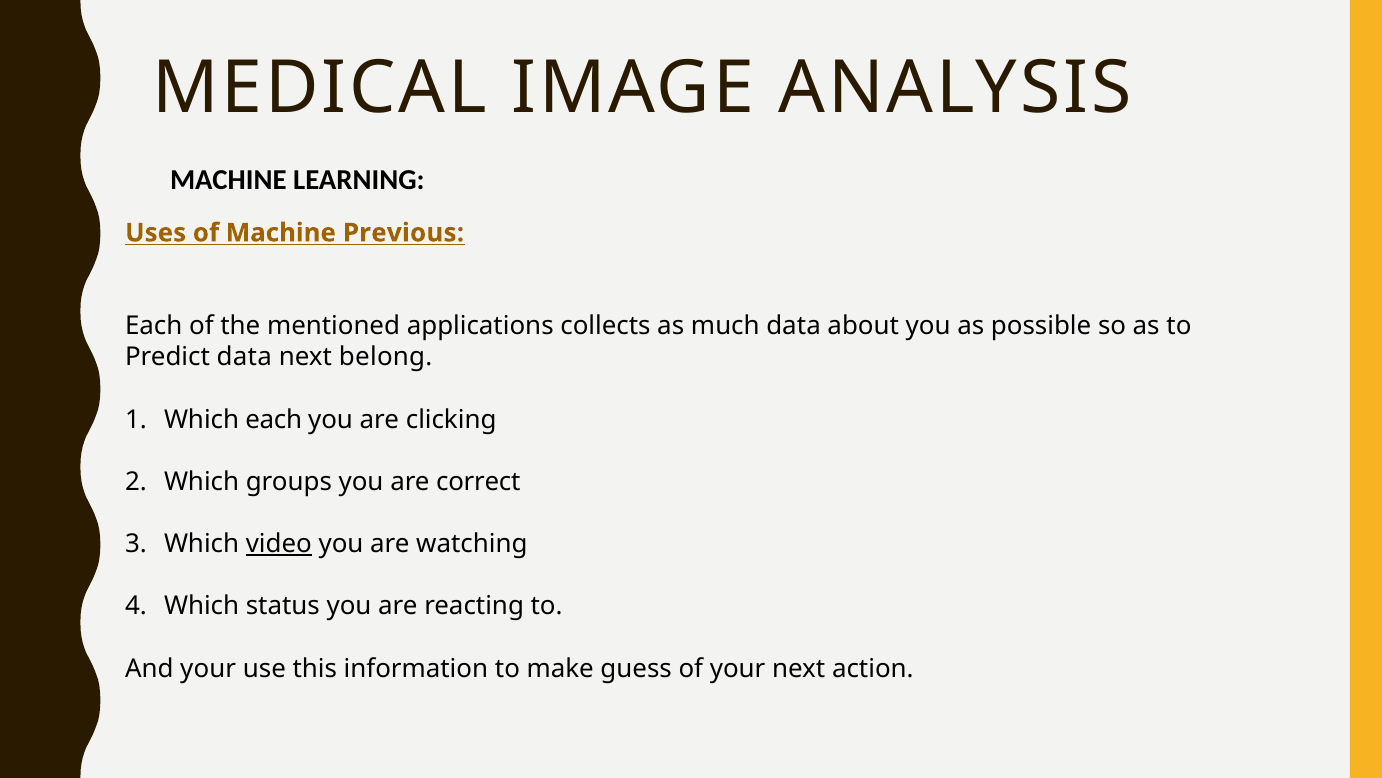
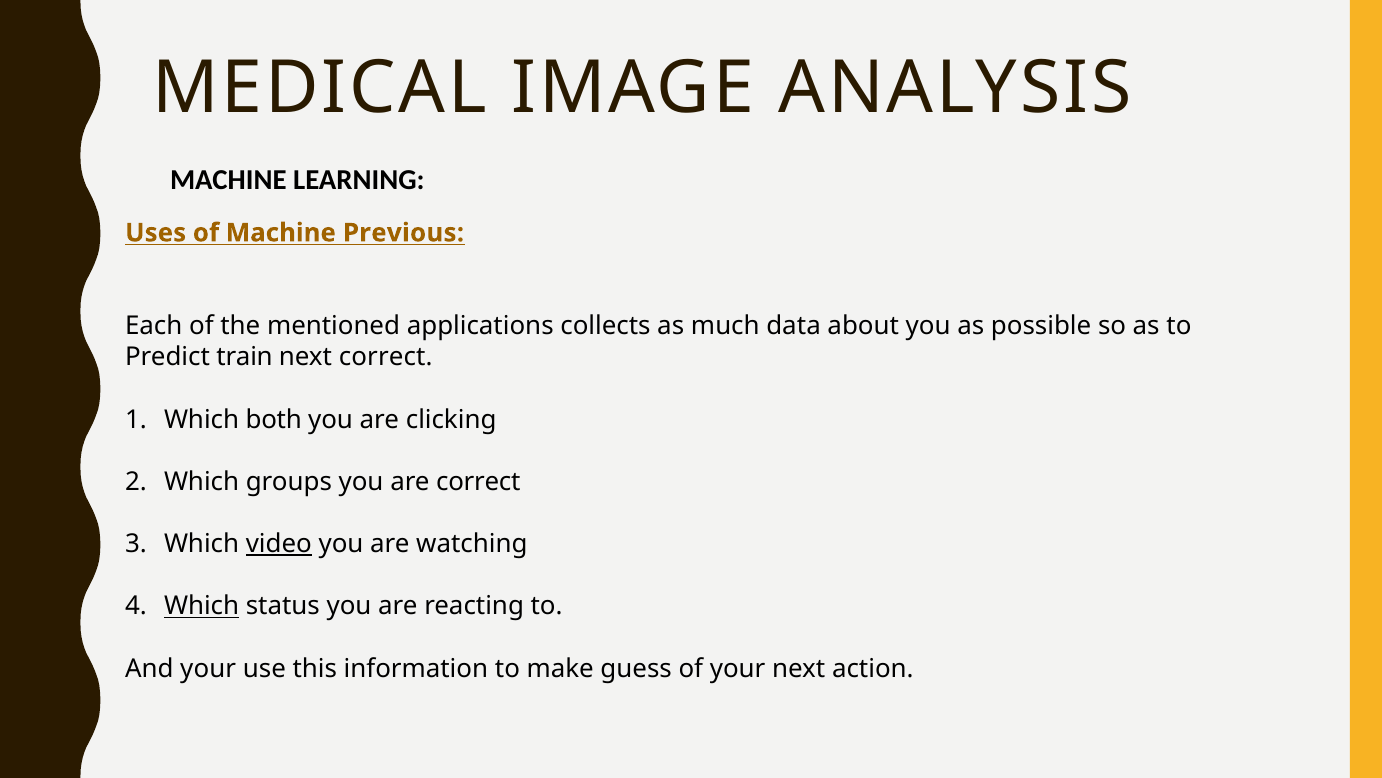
Predict data: data -> train
next belong: belong -> correct
Which each: each -> both
Which at (202, 606) underline: none -> present
